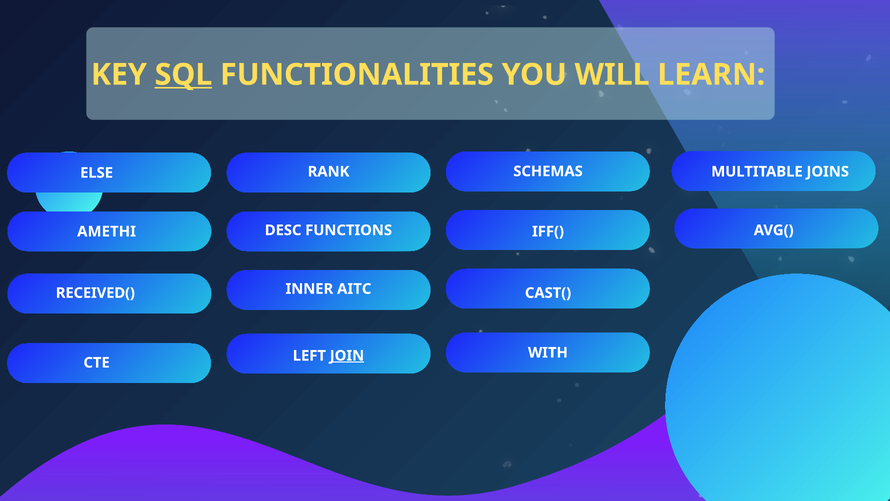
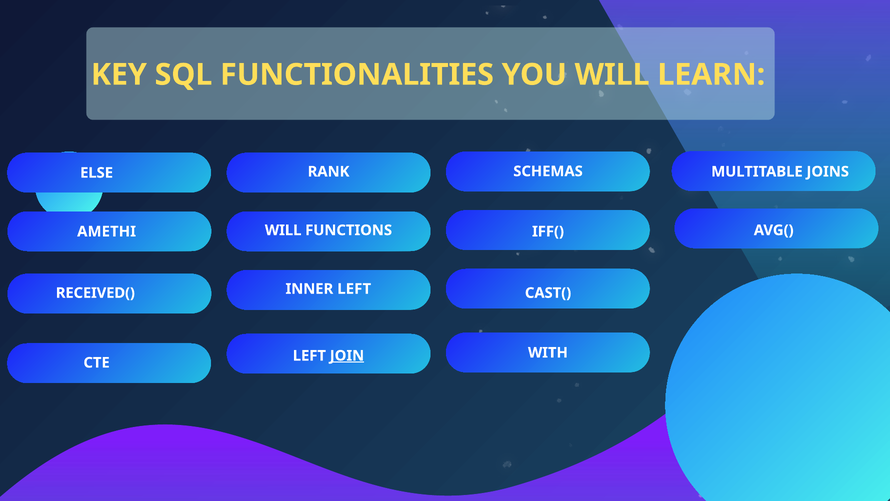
SQL underline: present -> none
DESC at (283, 230): DESC -> WILL
INNER AITC: AITC -> LEFT
